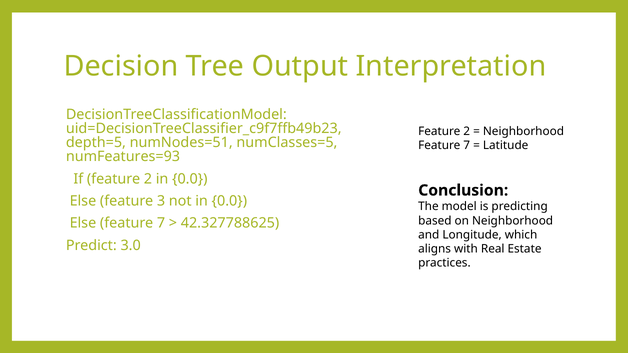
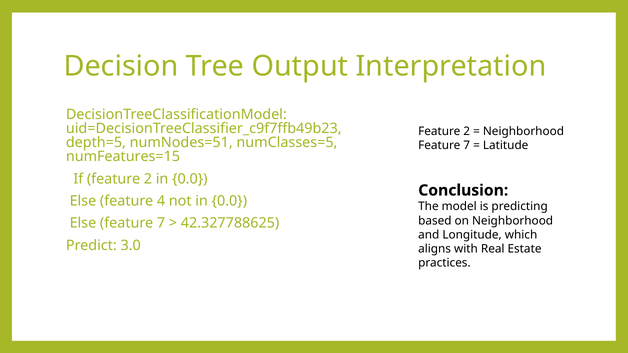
numFeatures=93: numFeatures=93 -> numFeatures=15
3: 3 -> 4
